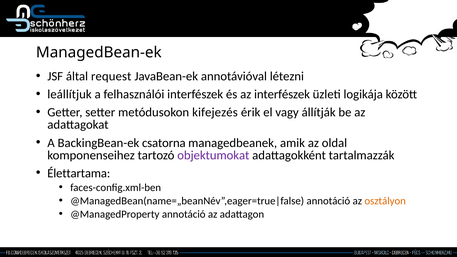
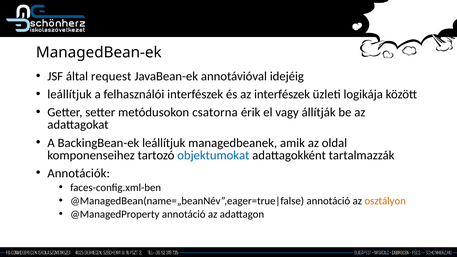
létezni: létezni -> idejéig
kifejezés: kifejezés -> csatorna
BackingBean-ek csatorna: csatorna -> leállítjuk
objektumokat colour: purple -> blue
Élettartama: Élettartama -> Annotációk
